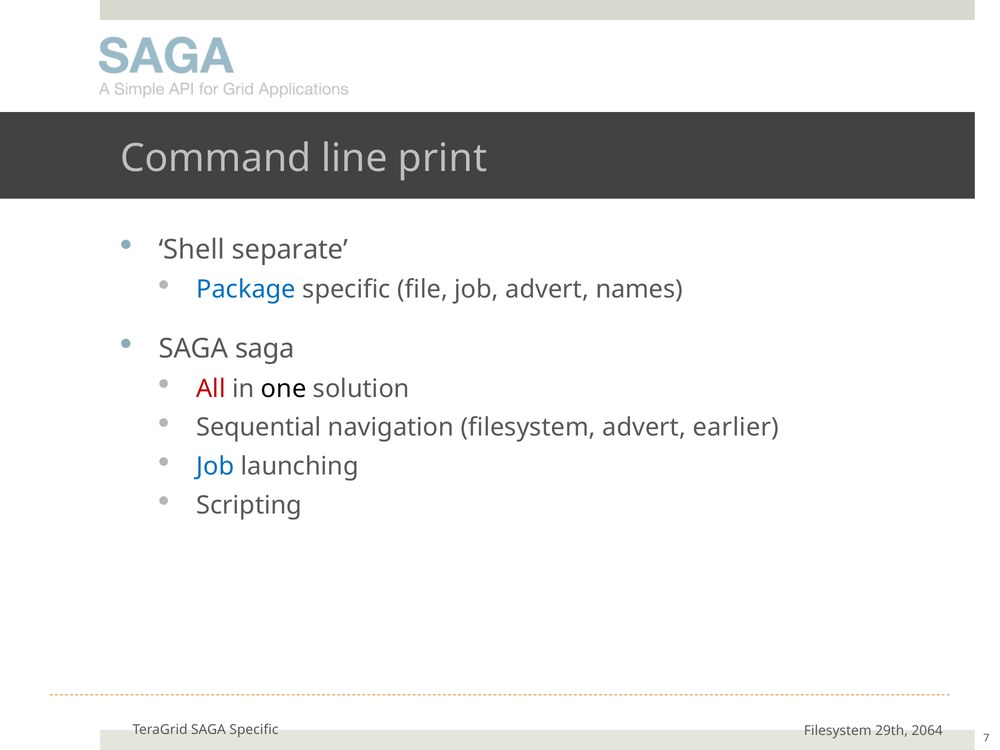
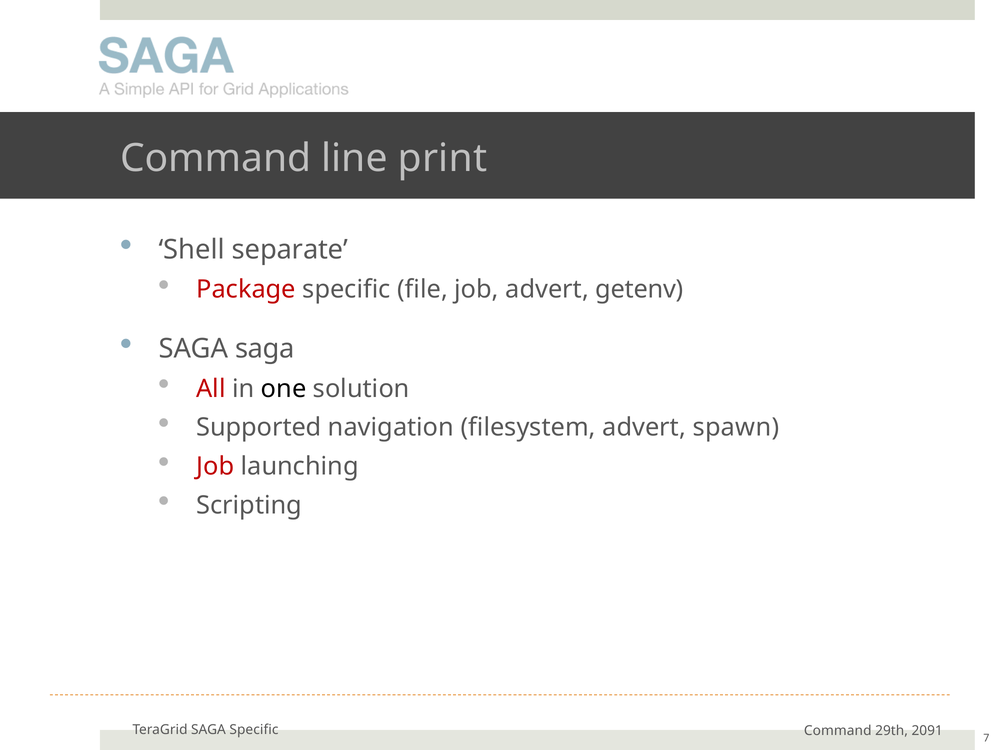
Package colour: blue -> red
names: names -> getenv
Sequential: Sequential -> Supported
earlier: earlier -> spawn
Job at (215, 466) colour: blue -> red
Filesystem at (838, 731): Filesystem -> Command
2064: 2064 -> 2091
